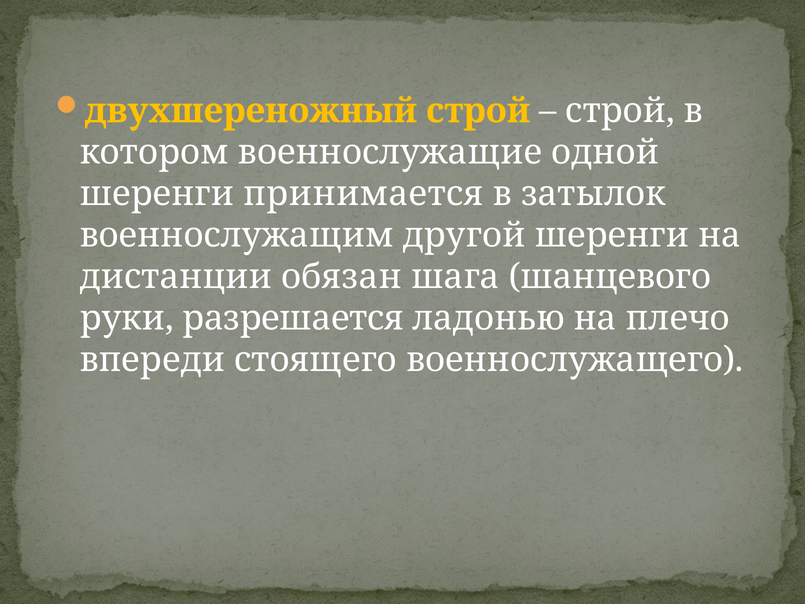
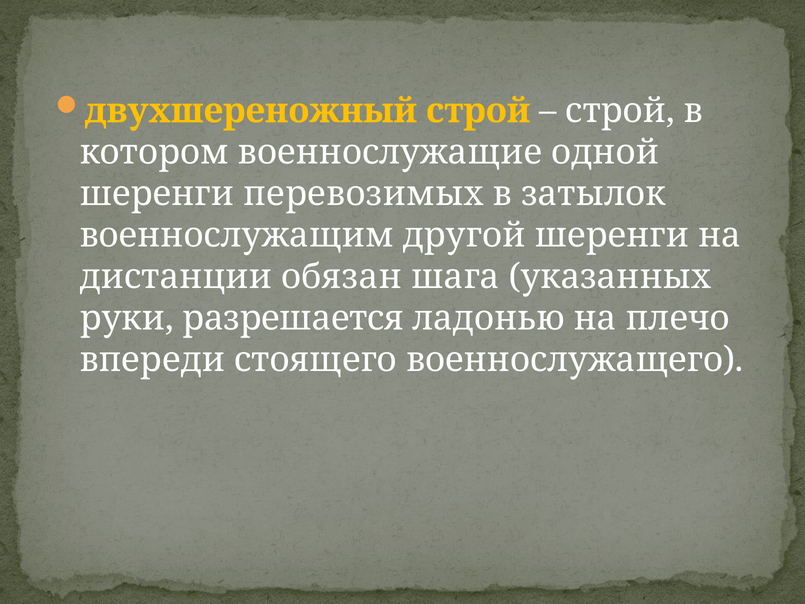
принимается: принимается -> перевозимых
шанцевого: шанцевого -> указанных
